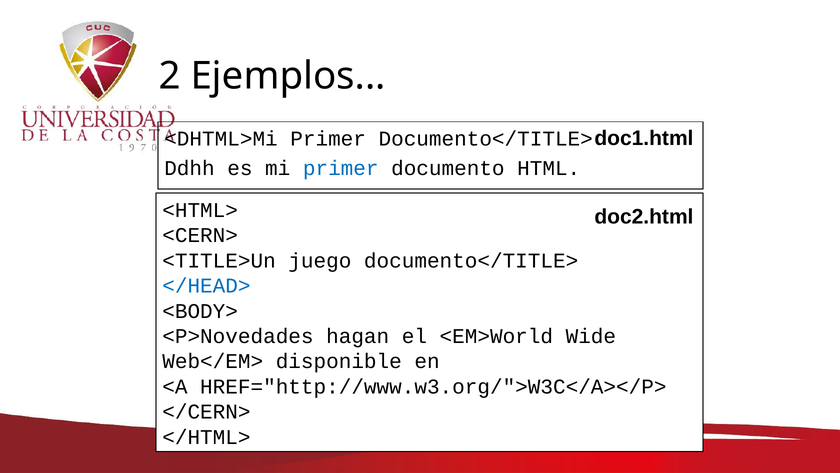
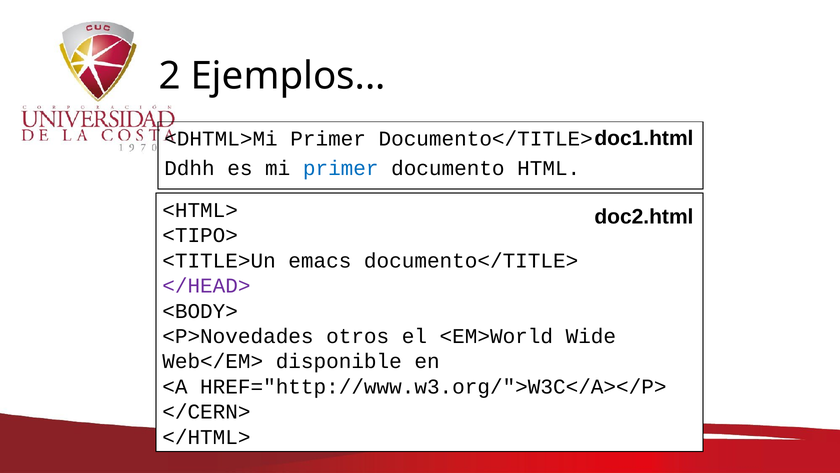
<CERN>: <CERN> -> <TIPO>
juego: juego -> emacs
</HEAD> colour: blue -> purple
hagan: hagan -> otros
